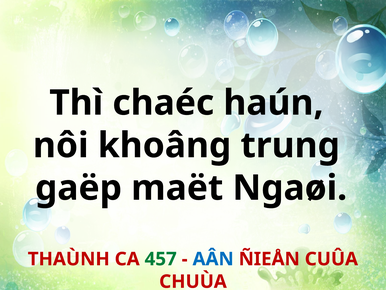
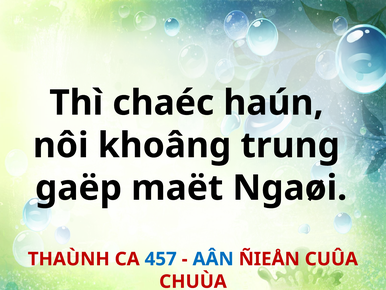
457 colour: green -> blue
